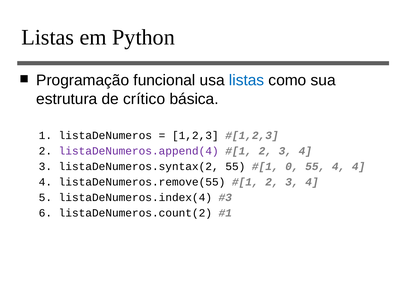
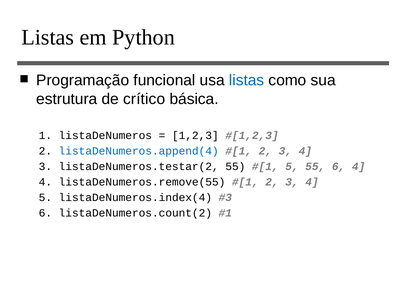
listaDeNumeros.append(4 colour: purple -> blue
listaDeNumeros.syntax(2: listaDeNumeros.syntax(2 -> listaDeNumeros.testar(2
0 at (292, 167): 0 -> 5
55 4: 4 -> 6
